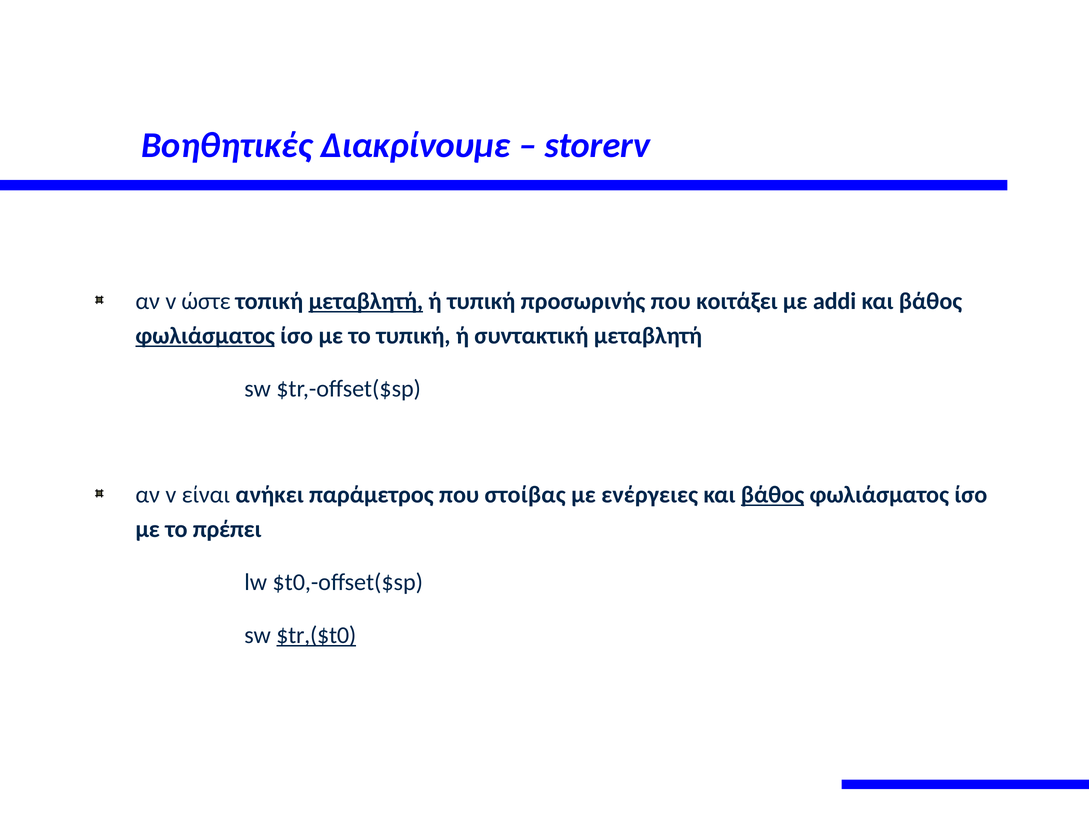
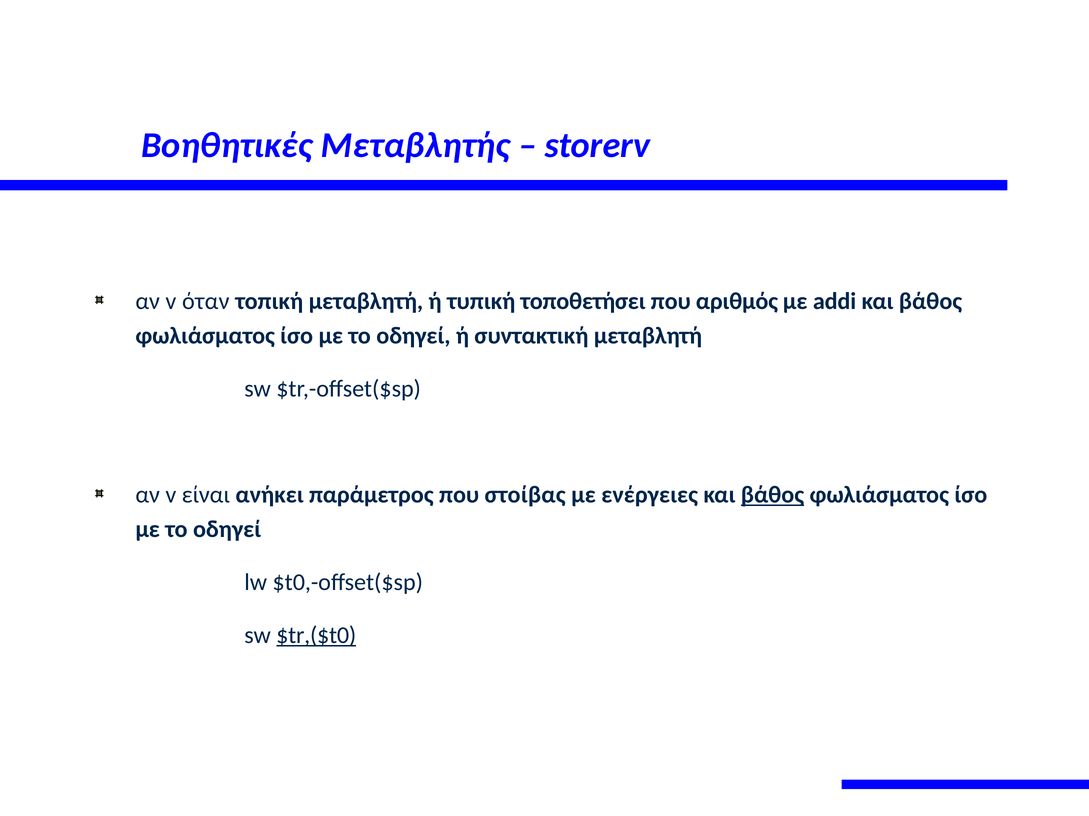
Διακρίνουμε: Διακρίνουμε -> Μεταβλητής
ώστε: ώστε -> όταν
μεταβλητή at (366, 301) underline: present -> none
προσωρινής: προσωρινής -> τοποθετήσει
κοιτάξει: κοιτάξει -> αριθμός
φωλιάσματος at (205, 336) underline: present -> none
τυπική at (413, 336): τυπική -> οδηγεί
πρέπει at (227, 530): πρέπει -> οδηγεί
